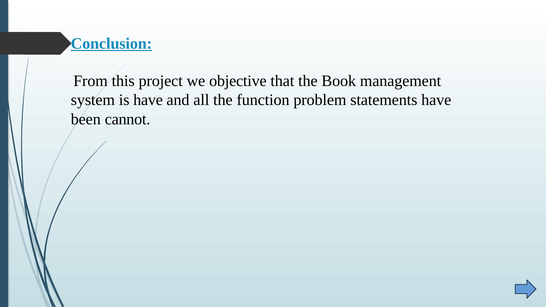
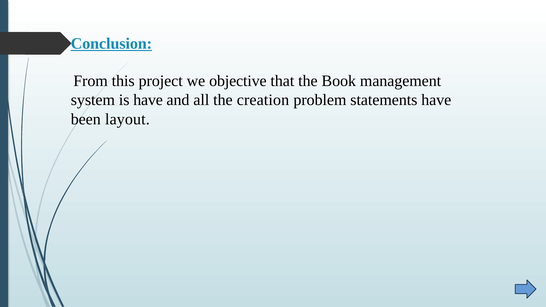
function: function -> creation
cannot: cannot -> layout
